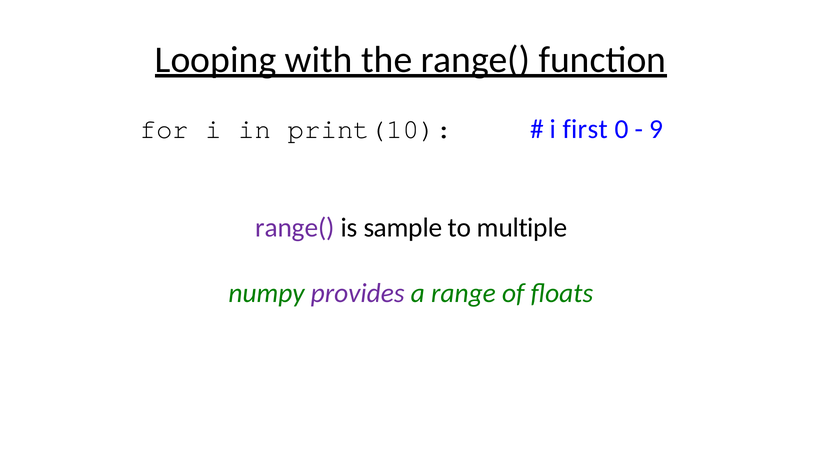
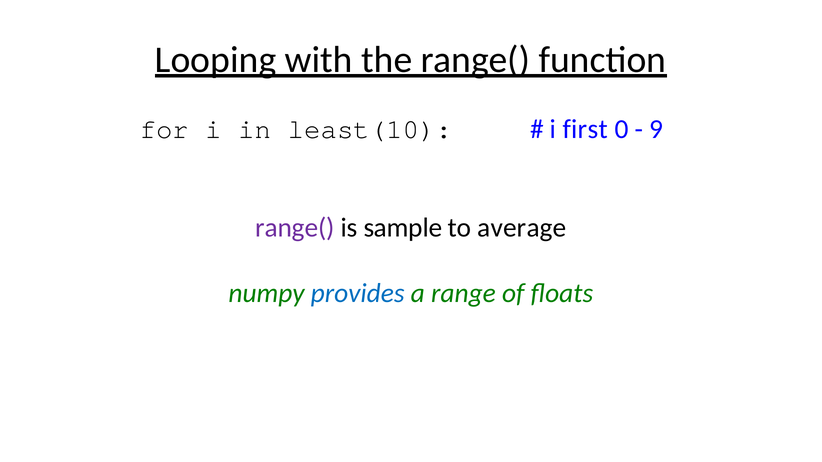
print(10: print(10 -> least(10
multiple: multiple -> average
provides colour: purple -> blue
